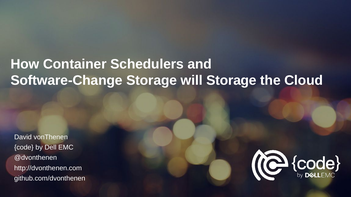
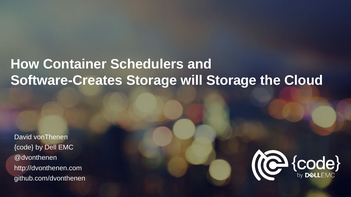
Software-Change: Software-Change -> Software-Creates
